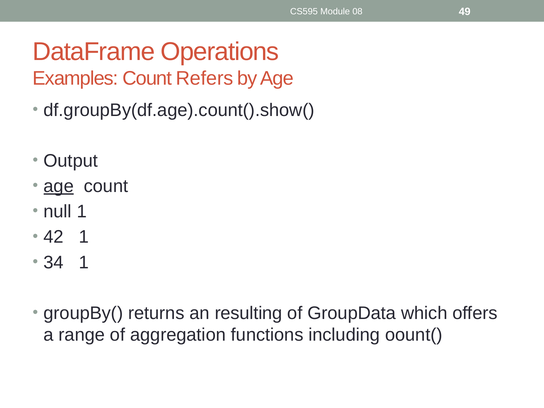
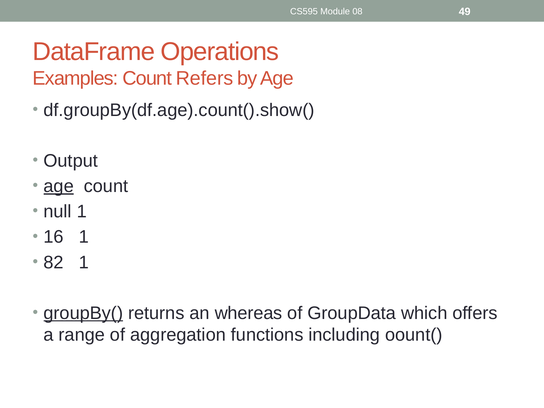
42: 42 -> 16
34: 34 -> 82
groupBy( underline: none -> present
resulting: resulting -> whereas
